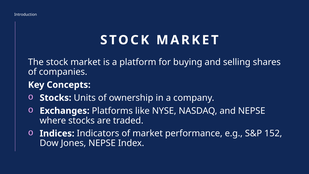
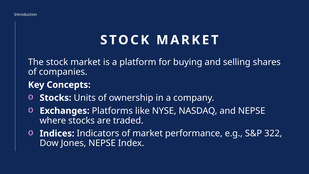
152: 152 -> 322
